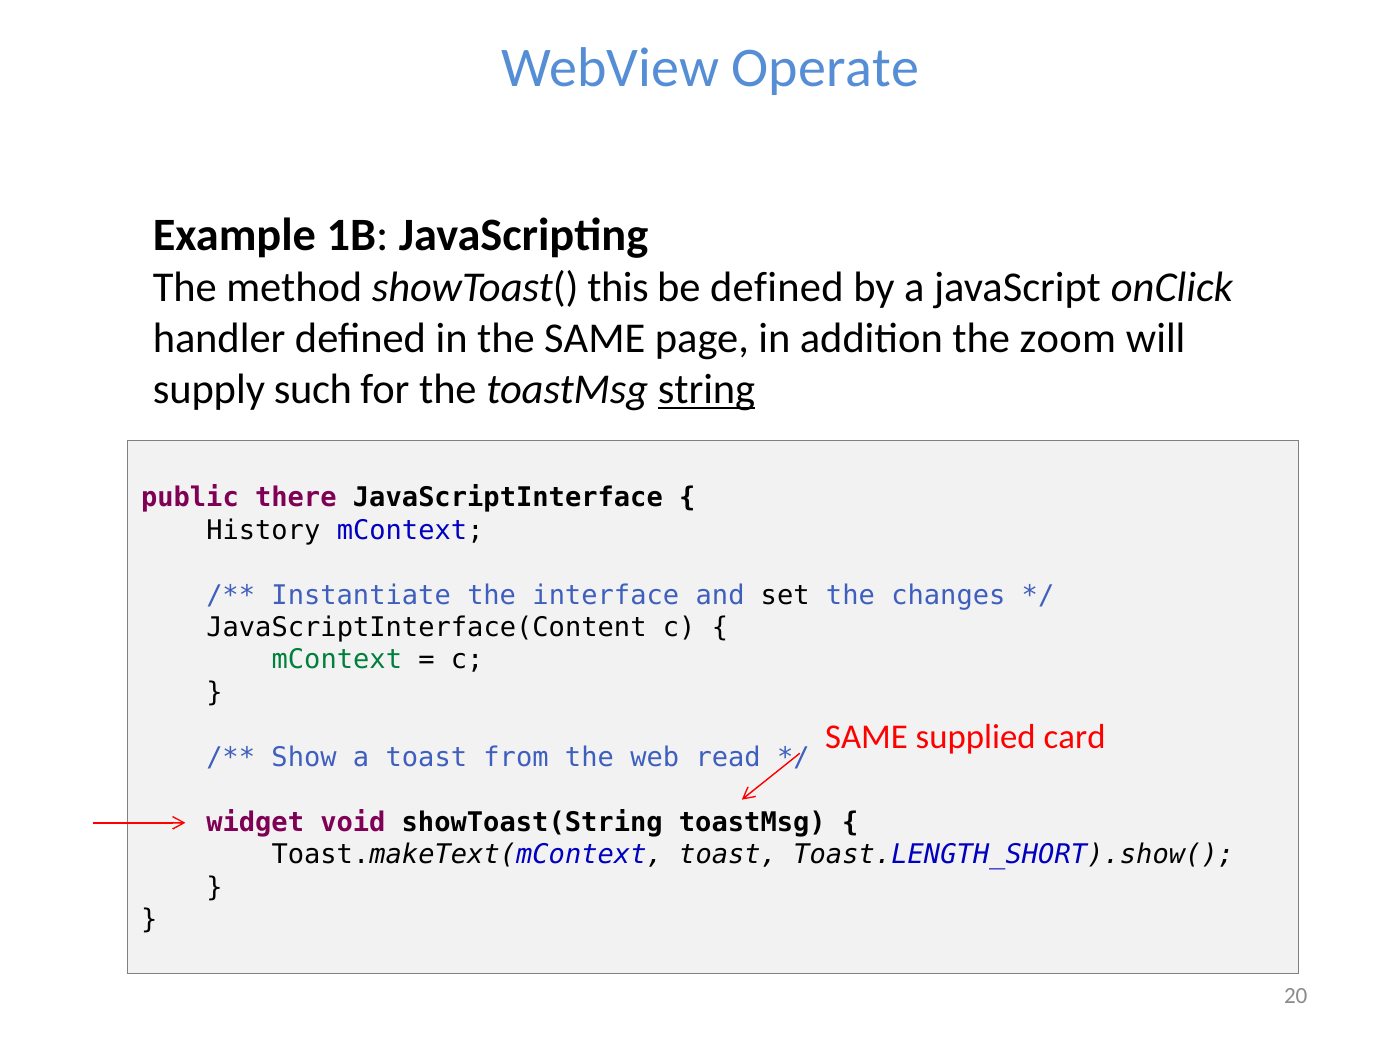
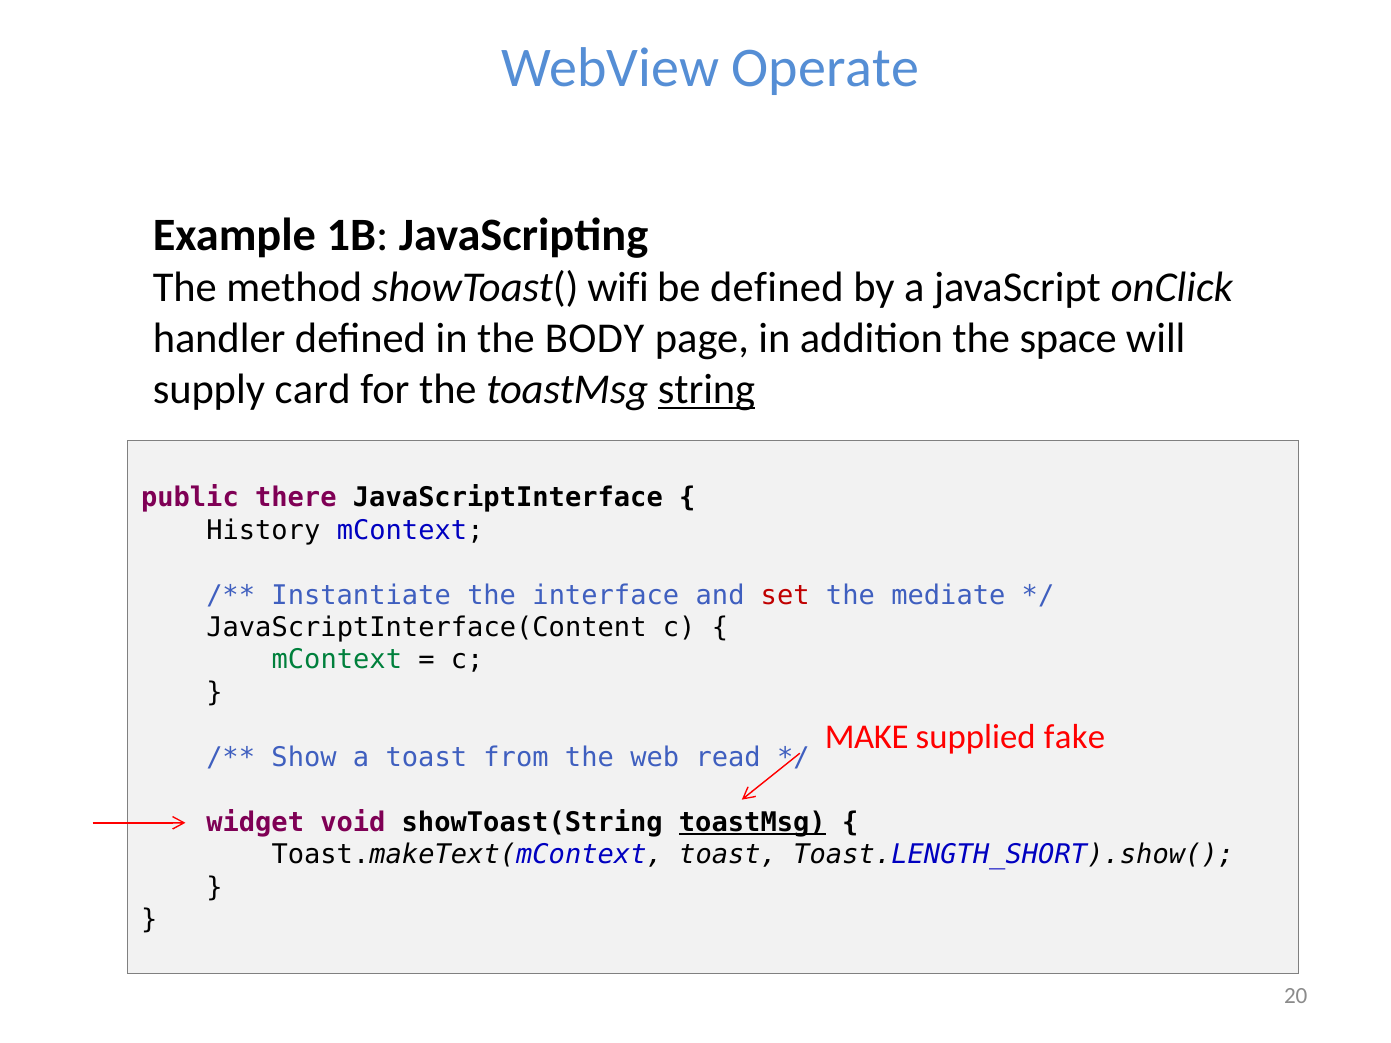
this: this -> wifi
the SAME: SAME -> BODY
zoom: zoom -> space
such: such -> card
set colour: black -> red
changes: changes -> mediate
SAME at (867, 737): SAME -> MAKE
card: card -> fake
toastMsg at (752, 823) underline: none -> present
